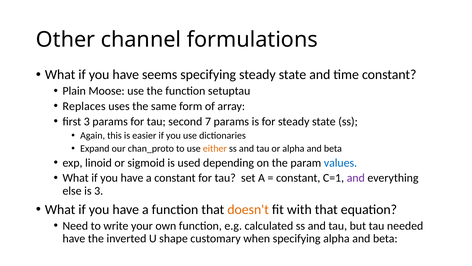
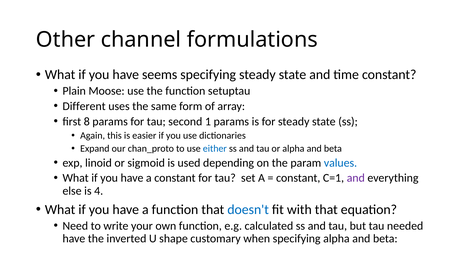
Replaces: Replaces -> Different
first 3: 3 -> 8
7: 7 -> 1
either colour: orange -> blue
is 3: 3 -> 4
doesn't colour: orange -> blue
